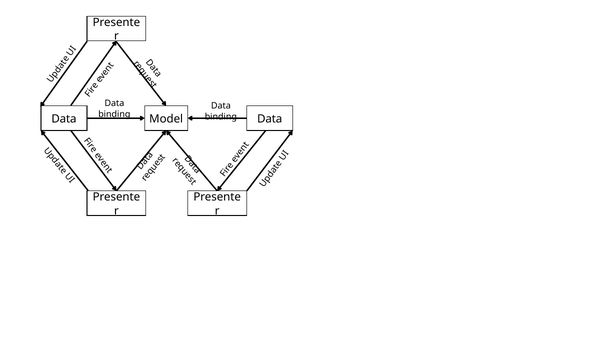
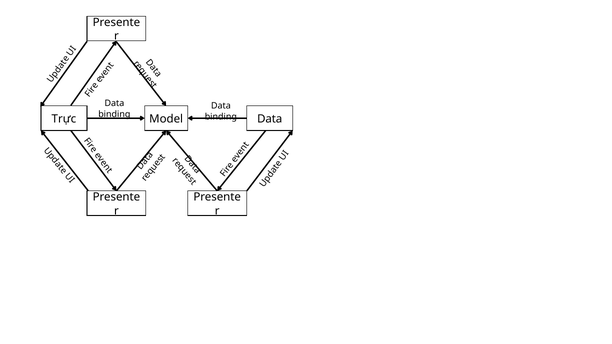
Data at (64, 119): Data -> Trực
